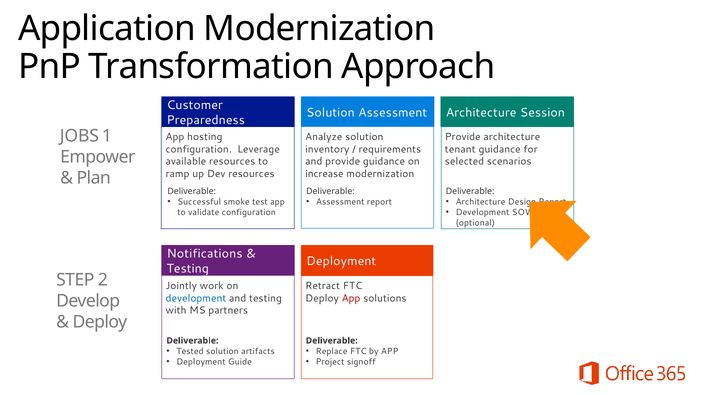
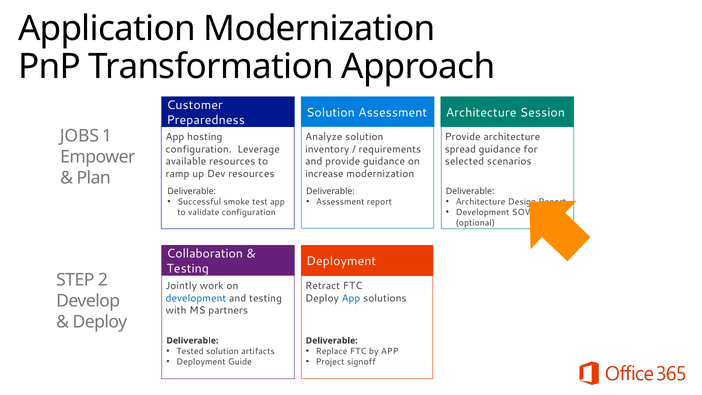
tenant: tenant -> spread
Notifications: Notifications -> Collaboration
App at (351, 298) colour: red -> blue
